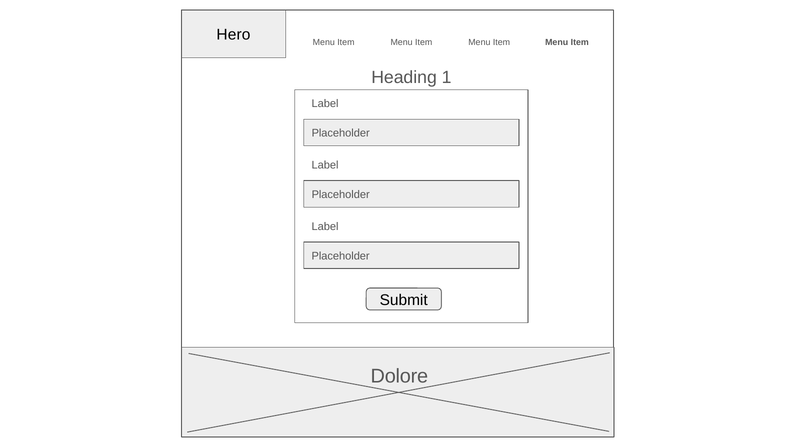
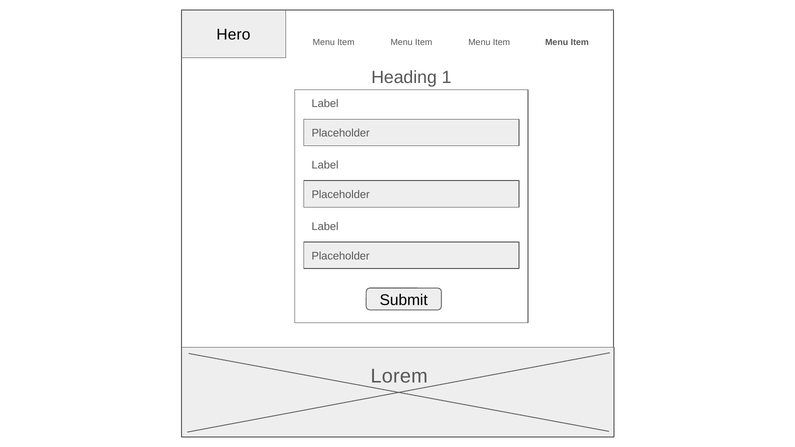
Dolore: Dolore -> Lorem
